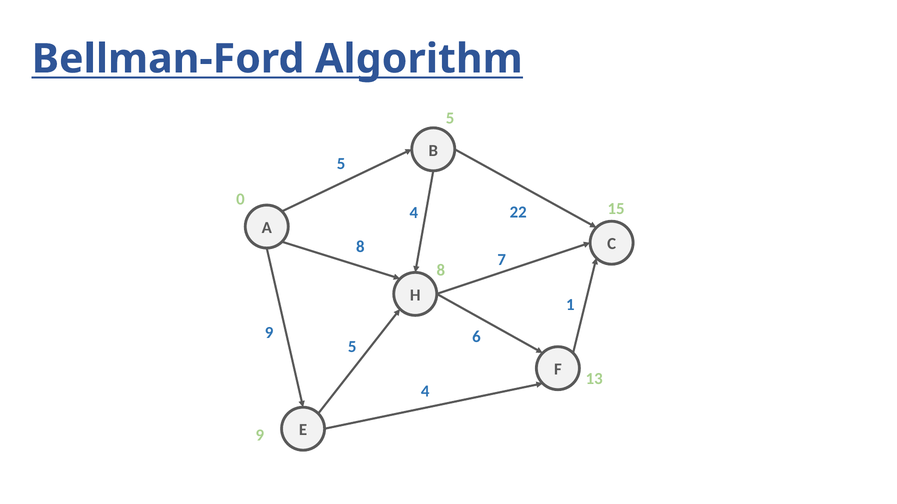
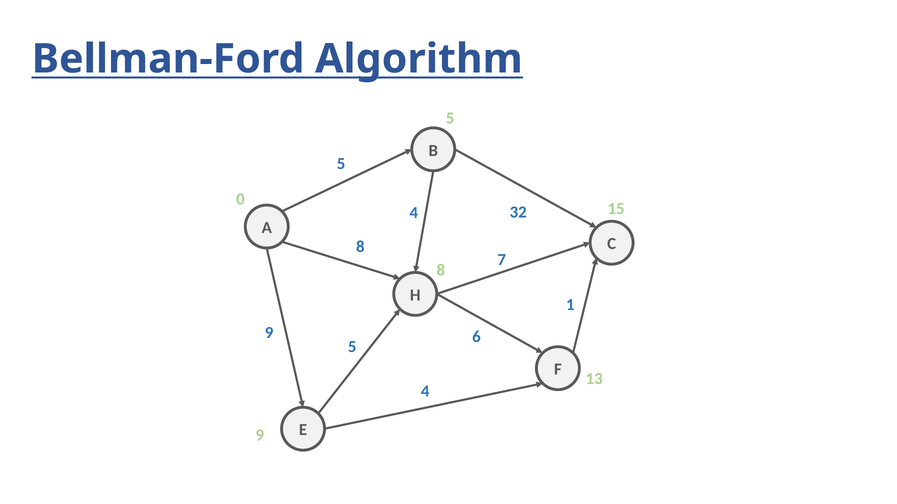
22: 22 -> 32
